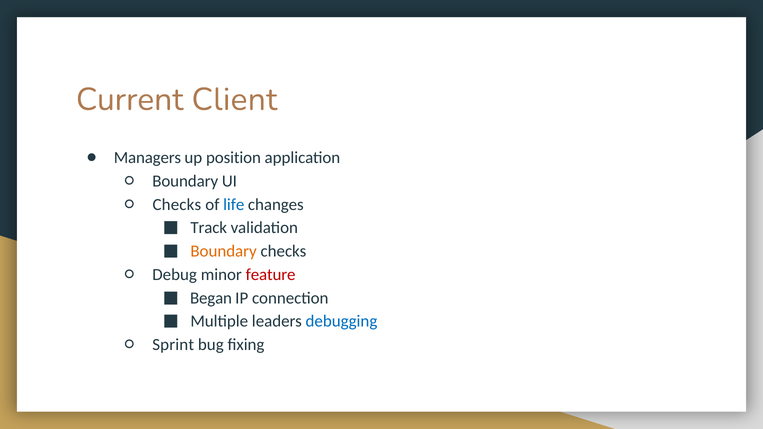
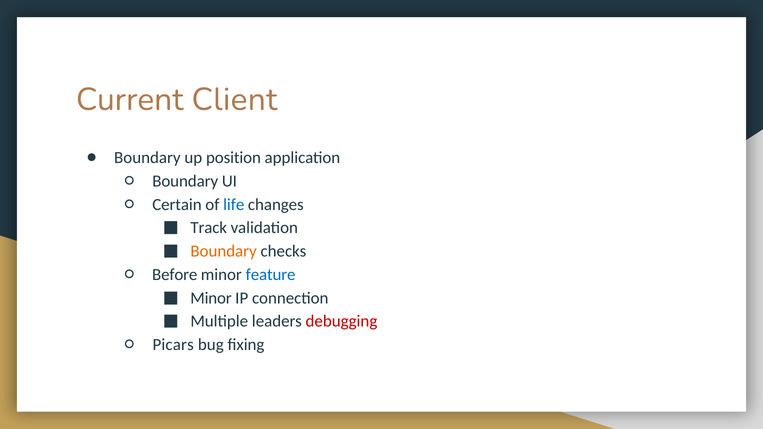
Managers at (147, 158): Managers -> Boundary
Checks at (177, 205): Checks -> Certain
Debug: Debug -> Before
feature colour: red -> blue
Began at (211, 298): Began -> Minor
debugging colour: blue -> red
Sprint: Sprint -> Picars
